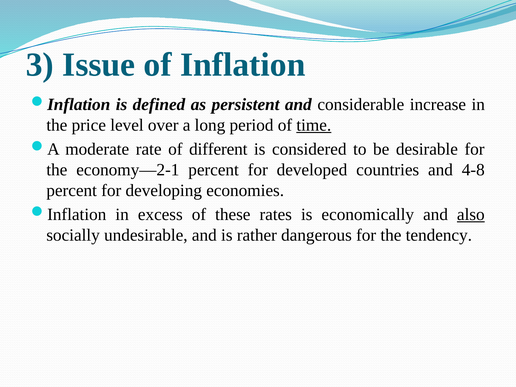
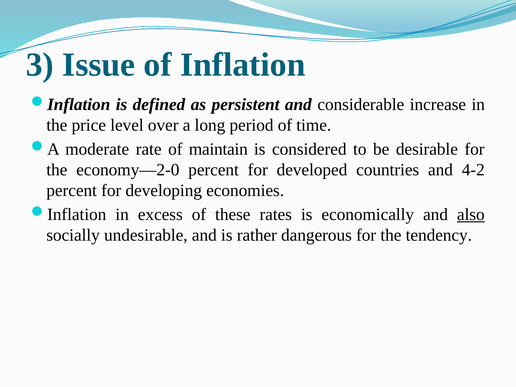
time underline: present -> none
different: different -> maintain
economy—2-1: economy—2-1 -> economy—2-0
4-8: 4-8 -> 4-2
